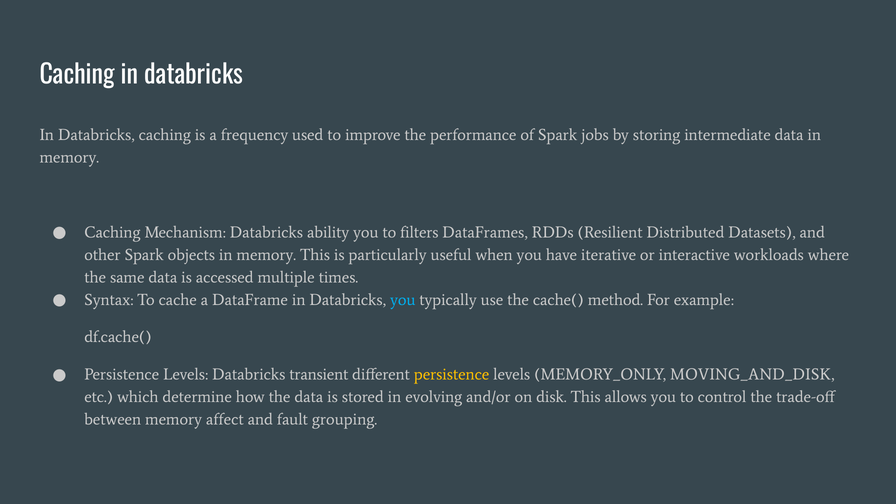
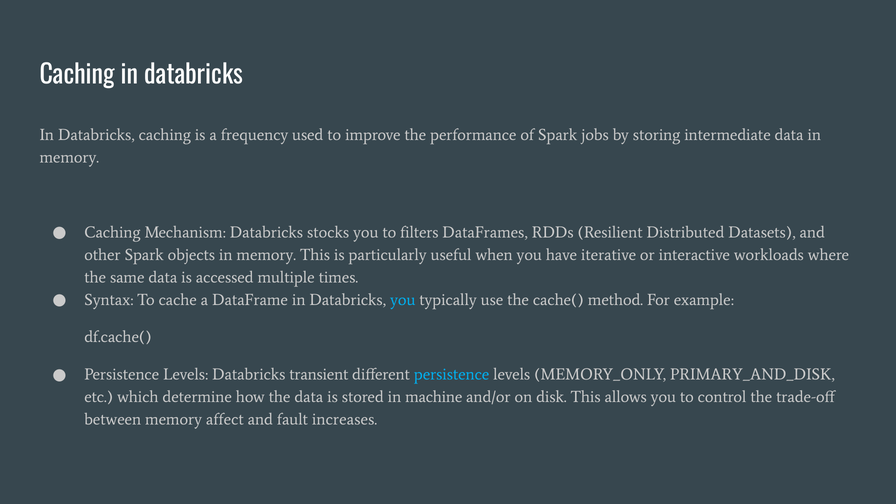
ability: ability -> stocks
persistence at (452, 375) colour: yellow -> light blue
MOVING_AND_DISK: MOVING_AND_DISK -> PRIMARY_AND_DISK
evolving: evolving -> machine
grouping: grouping -> increases
